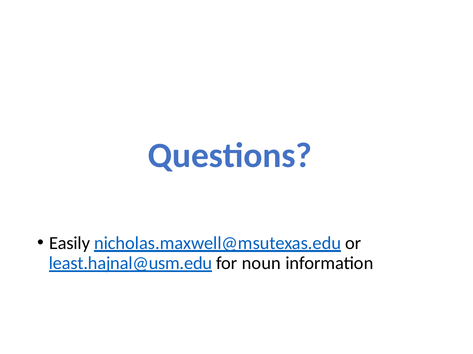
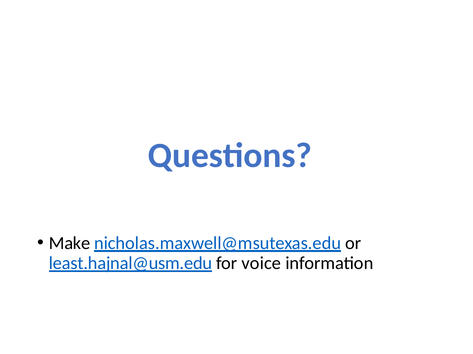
Easily: Easily -> Make
noun: noun -> voice
